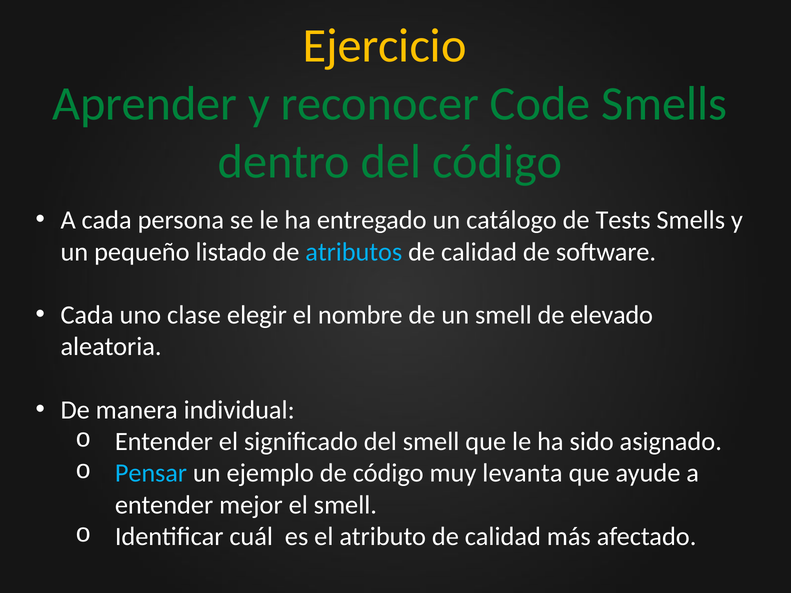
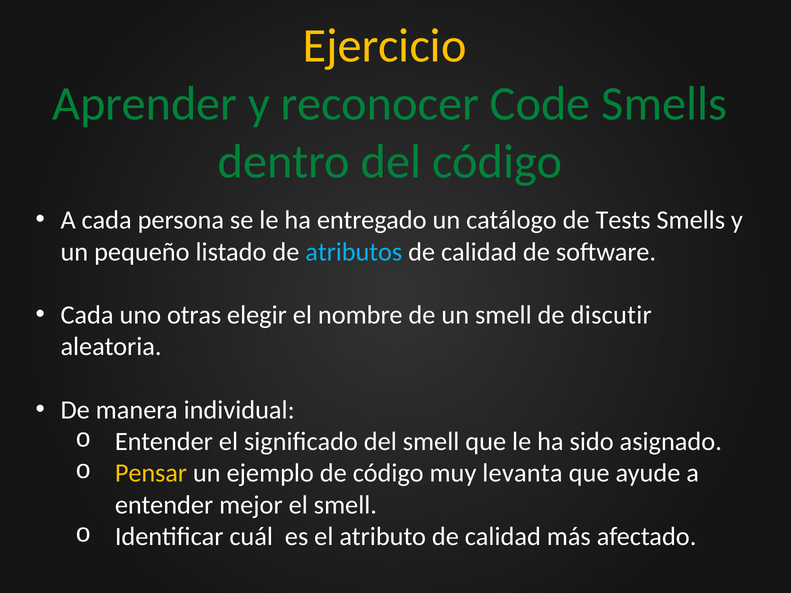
clase: clase -> otras
elevado: elevado -> discutir
Pensar colour: light blue -> yellow
